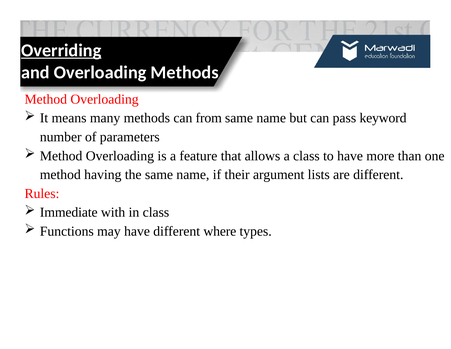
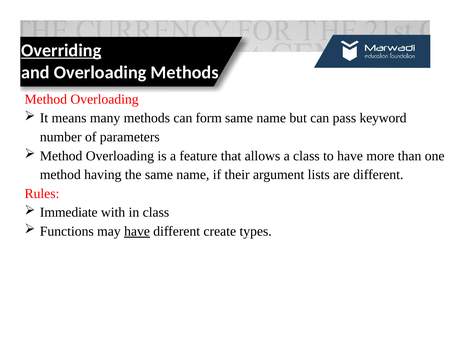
from: from -> form
have at (137, 231) underline: none -> present
where: where -> create
